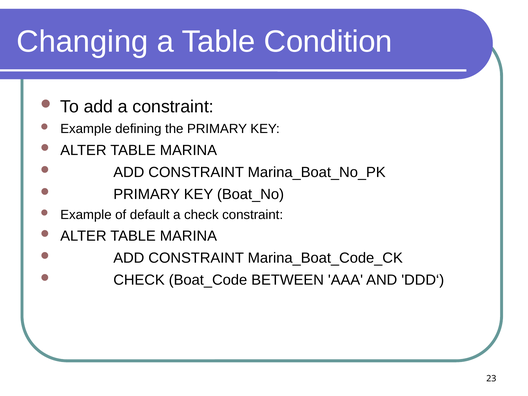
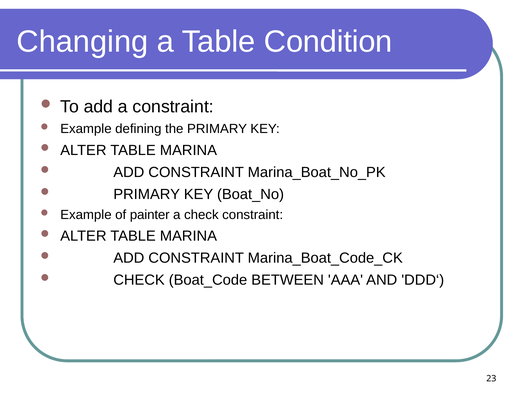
default: default -> painter
